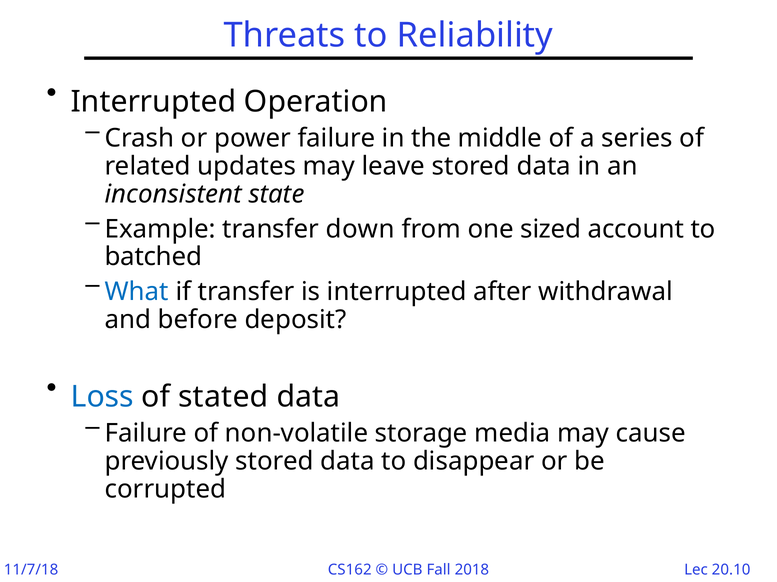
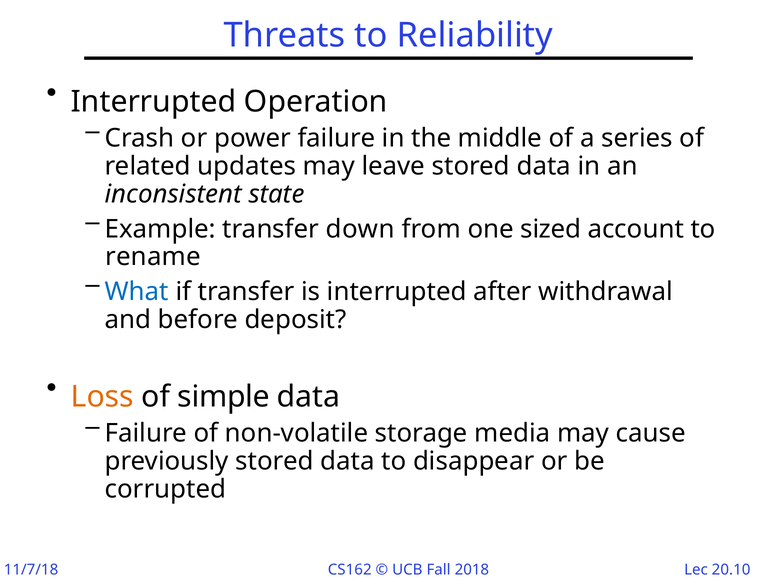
batched: batched -> rename
Loss colour: blue -> orange
stated: stated -> simple
